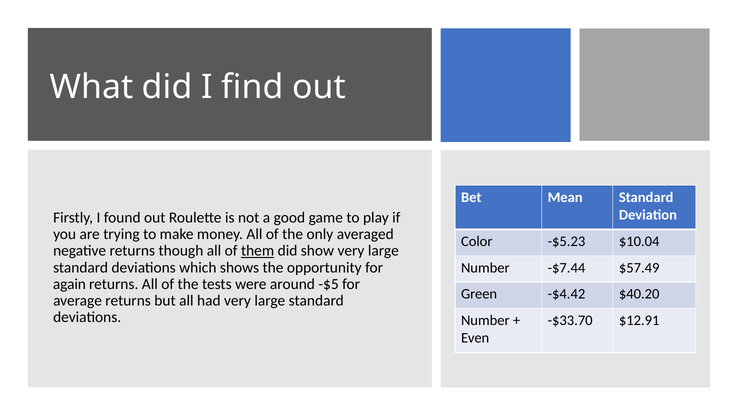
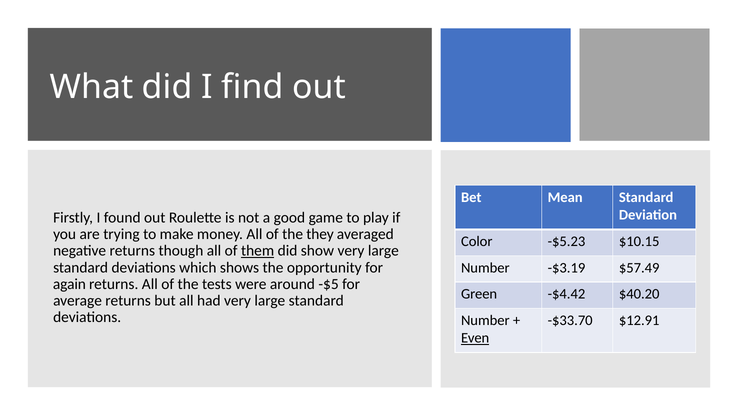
only: only -> they
$10.04: $10.04 -> $10.15
-$7.44: -$7.44 -> -$3.19
Even underline: none -> present
